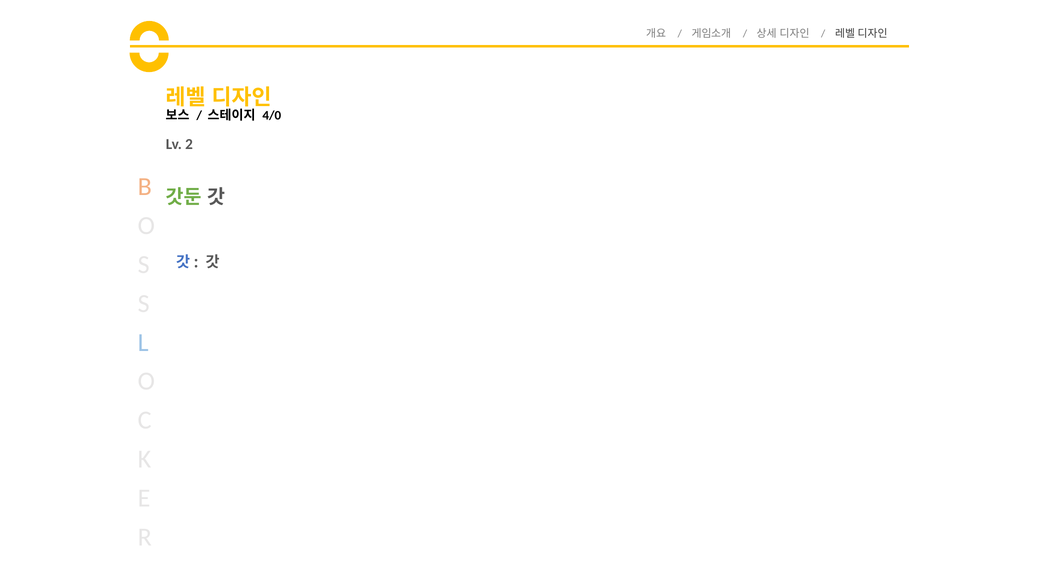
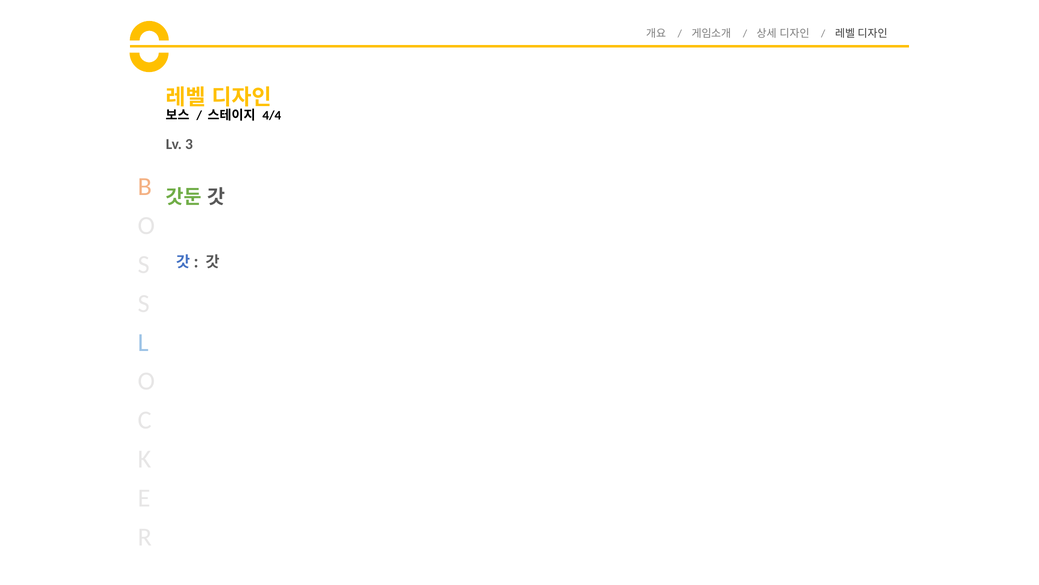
4/0: 4/0 -> 4/4
2: 2 -> 3
